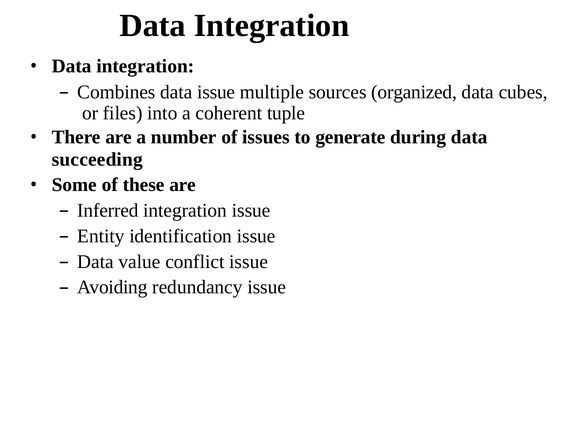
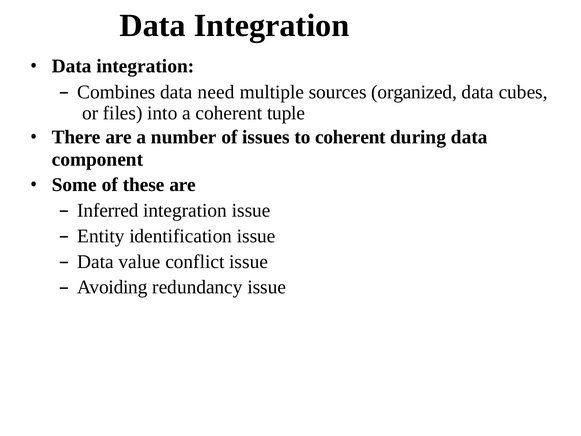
data issue: issue -> need
to generate: generate -> coherent
succeeding: succeeding -> component
